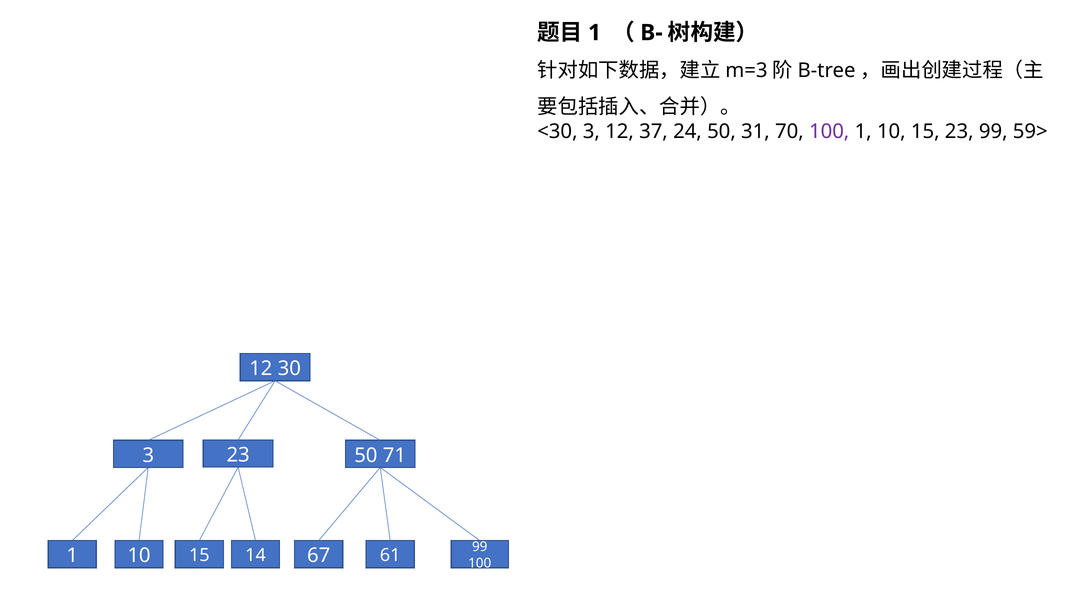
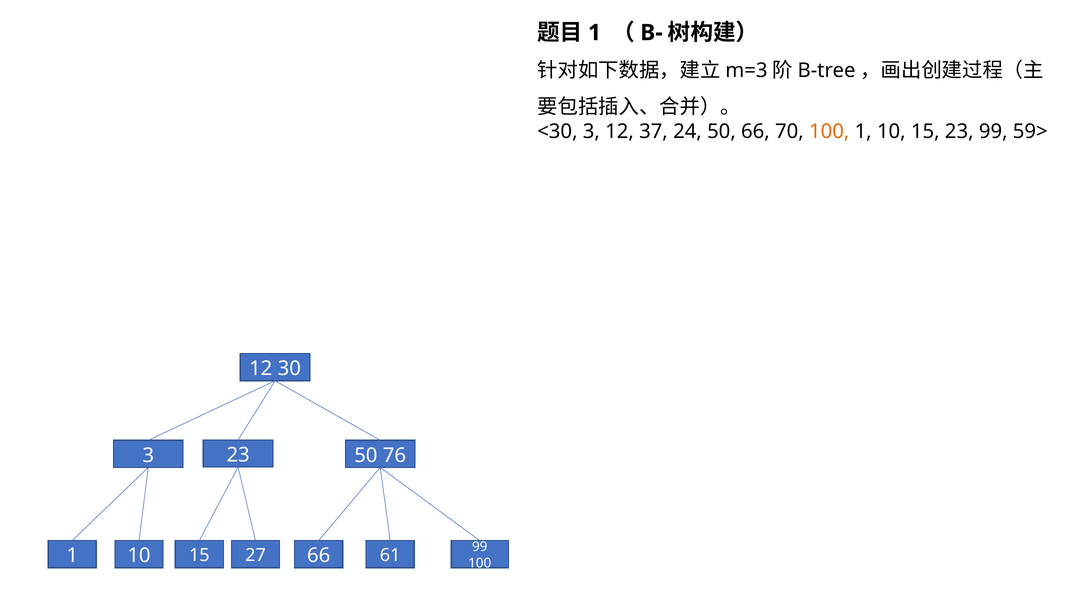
50 31: 31 -> 66
100 at (829, 131) colour: purple -> orange
71: 71 -> 76
14: 14 -> 27
15 67: 67 -> 66
